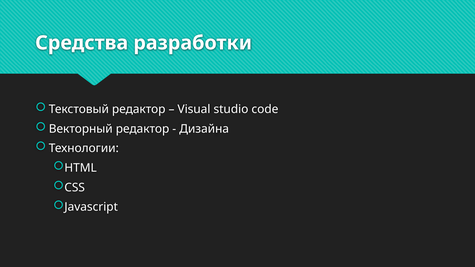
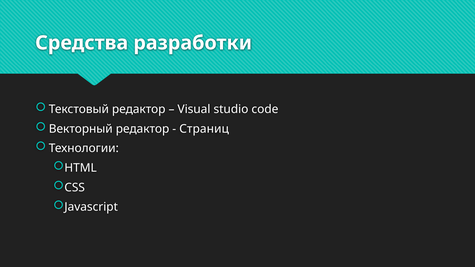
Дизайна: Дизайна -> Страниц
